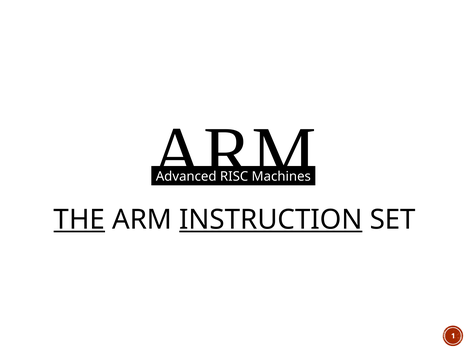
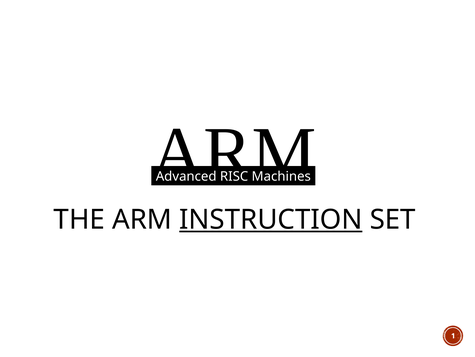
THE underline: present -> none
